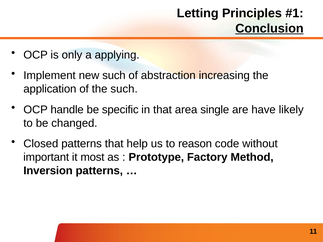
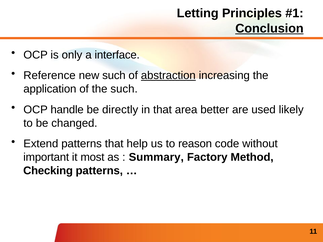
applying: applying -> interface
Implement: Implement -> Reference
abstraction underline: none -> present
specific: specific -> directly
single: single -> better
have: have -> used
Closed: Closed -> Extend
Prototype: Prototype -> Summary
Inversion: Inversion -> Checking
